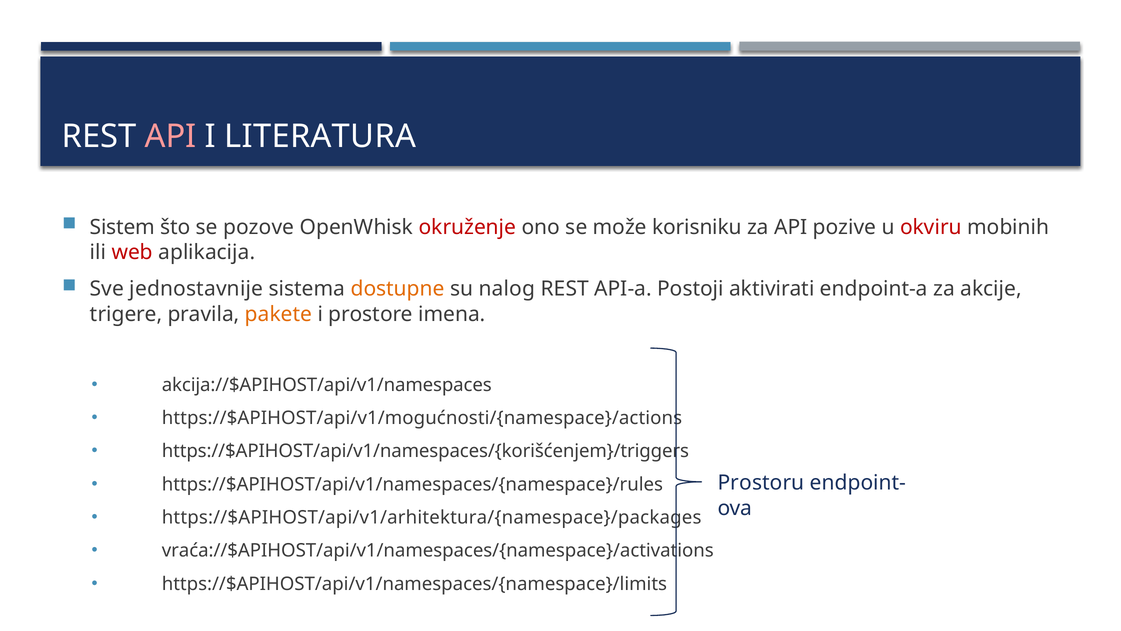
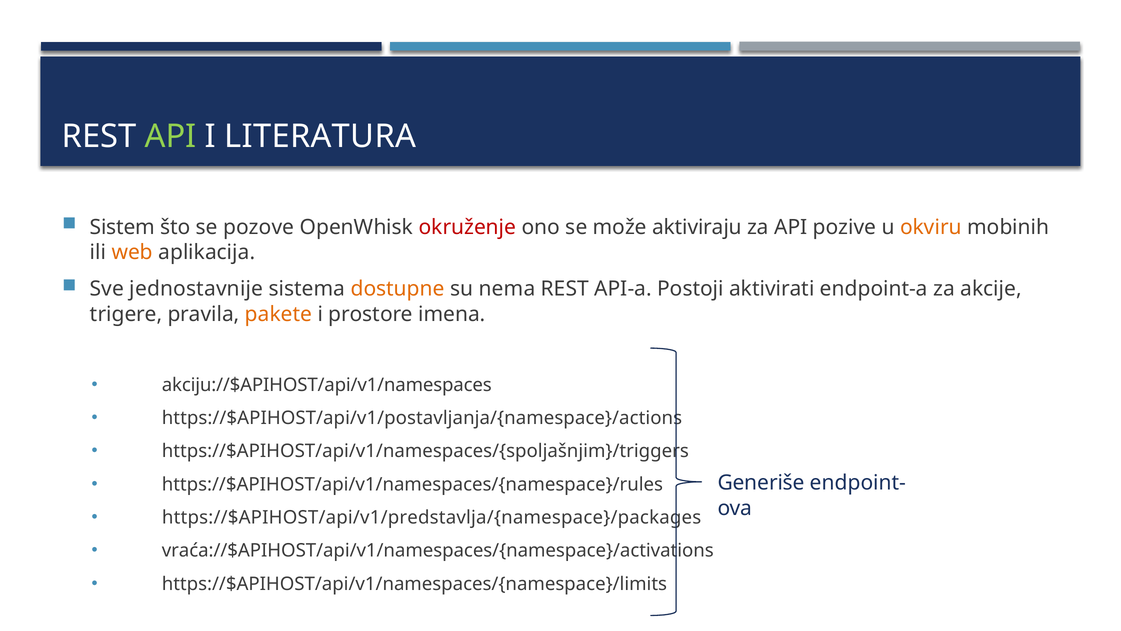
API at (171, 136) colour: pink -> light green
korisniku: korisniku -> aktiviraju
okviru colour: red -> orange
web colour: red -> orange
nalog: nalog -> nema
akcija://$APIHOST/api/v1/namespaces: akcija://$APIHOST/api/v1/namespaces -> akciju://$APIHOST/api/v1/namespaces
https://$APIHOST/api/v1/mogućnosti/{namespace}/actions: https://$APIHOST/api/v1/mogućnosti/{namespace}/actions -> https://$APIHOST/api/v1/postavljanja/{namespace}/actions
https://$APIHOST/api/v1/namespaces/{korišćenjem}/triggers: https://$APIHOST/api/v1/namespaces/{korišćenjem}/triggers -> https://$APIHOST/api/v1/namespaces/{spoljašnjim}/triggers
Prostoru: Prostoru -> Generiše
https://$APIHOST/api/v1/arhitektura/{namespace}/packages: https://$APIHOST/api/v1/arhitektura/{namespace}/packages -> https://$APIHOST/api/v1/predstavlja/{namespace}/packages
